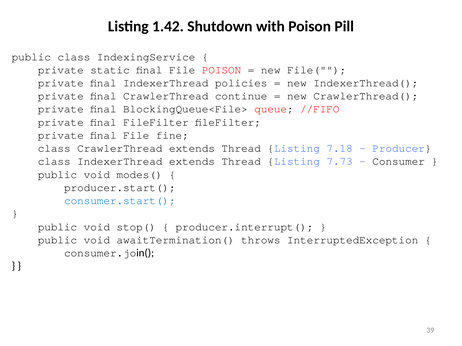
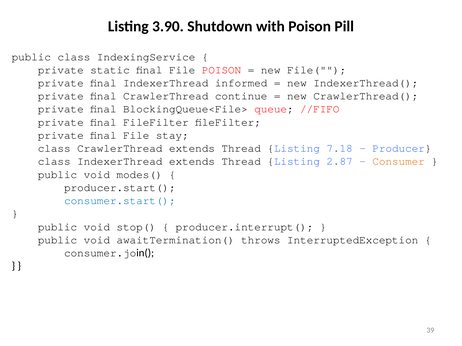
1.42: 1.42 -> 3.90
policies: policies -> informed
fine: fine -> stay
7.73: 7.73 -> 2.87
Consumer colour: black -> orange
